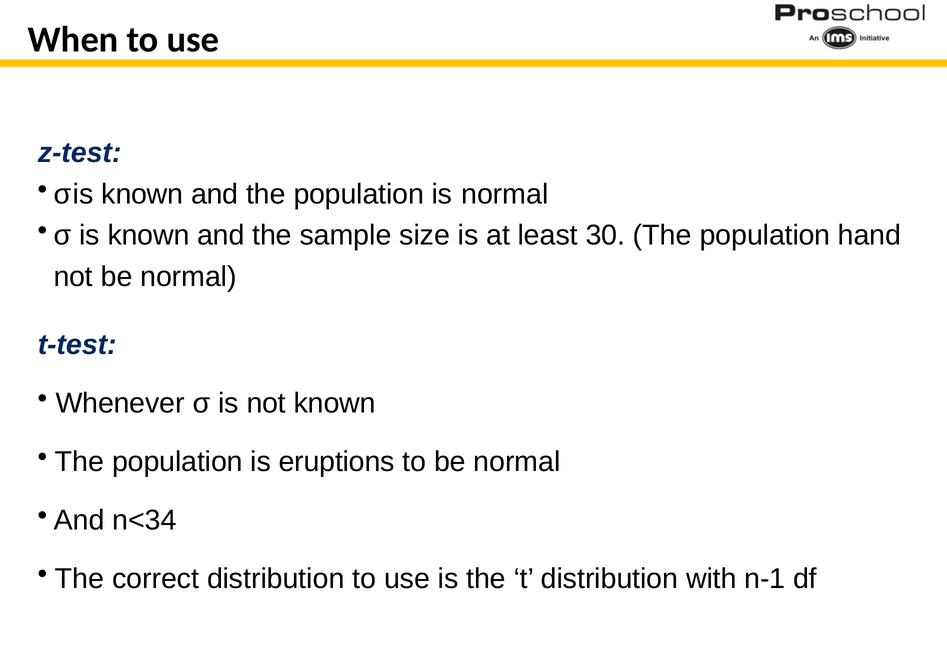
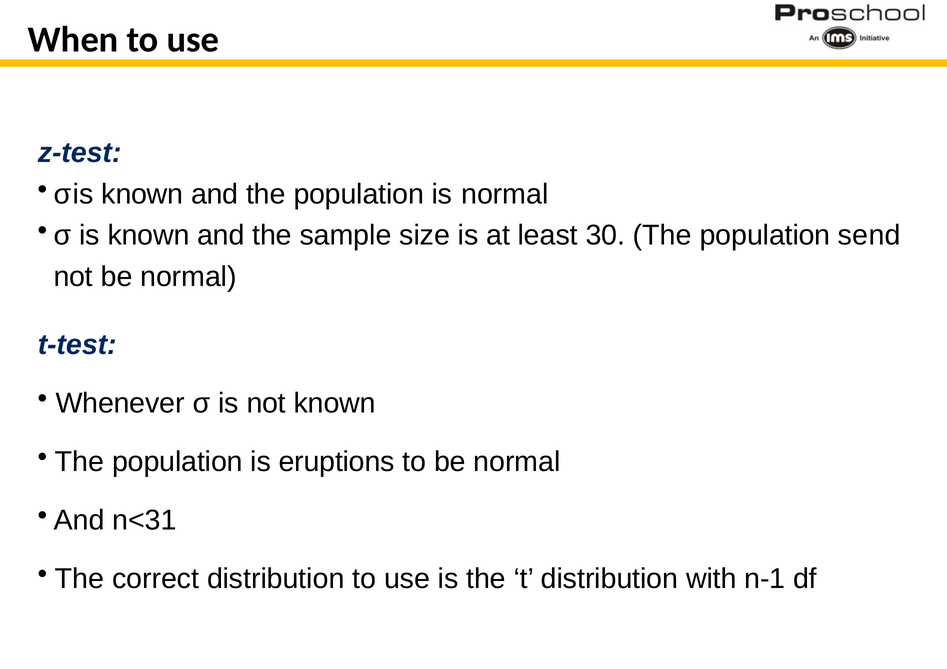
hand: hand -> send
n<34: n<34 -> n<31
